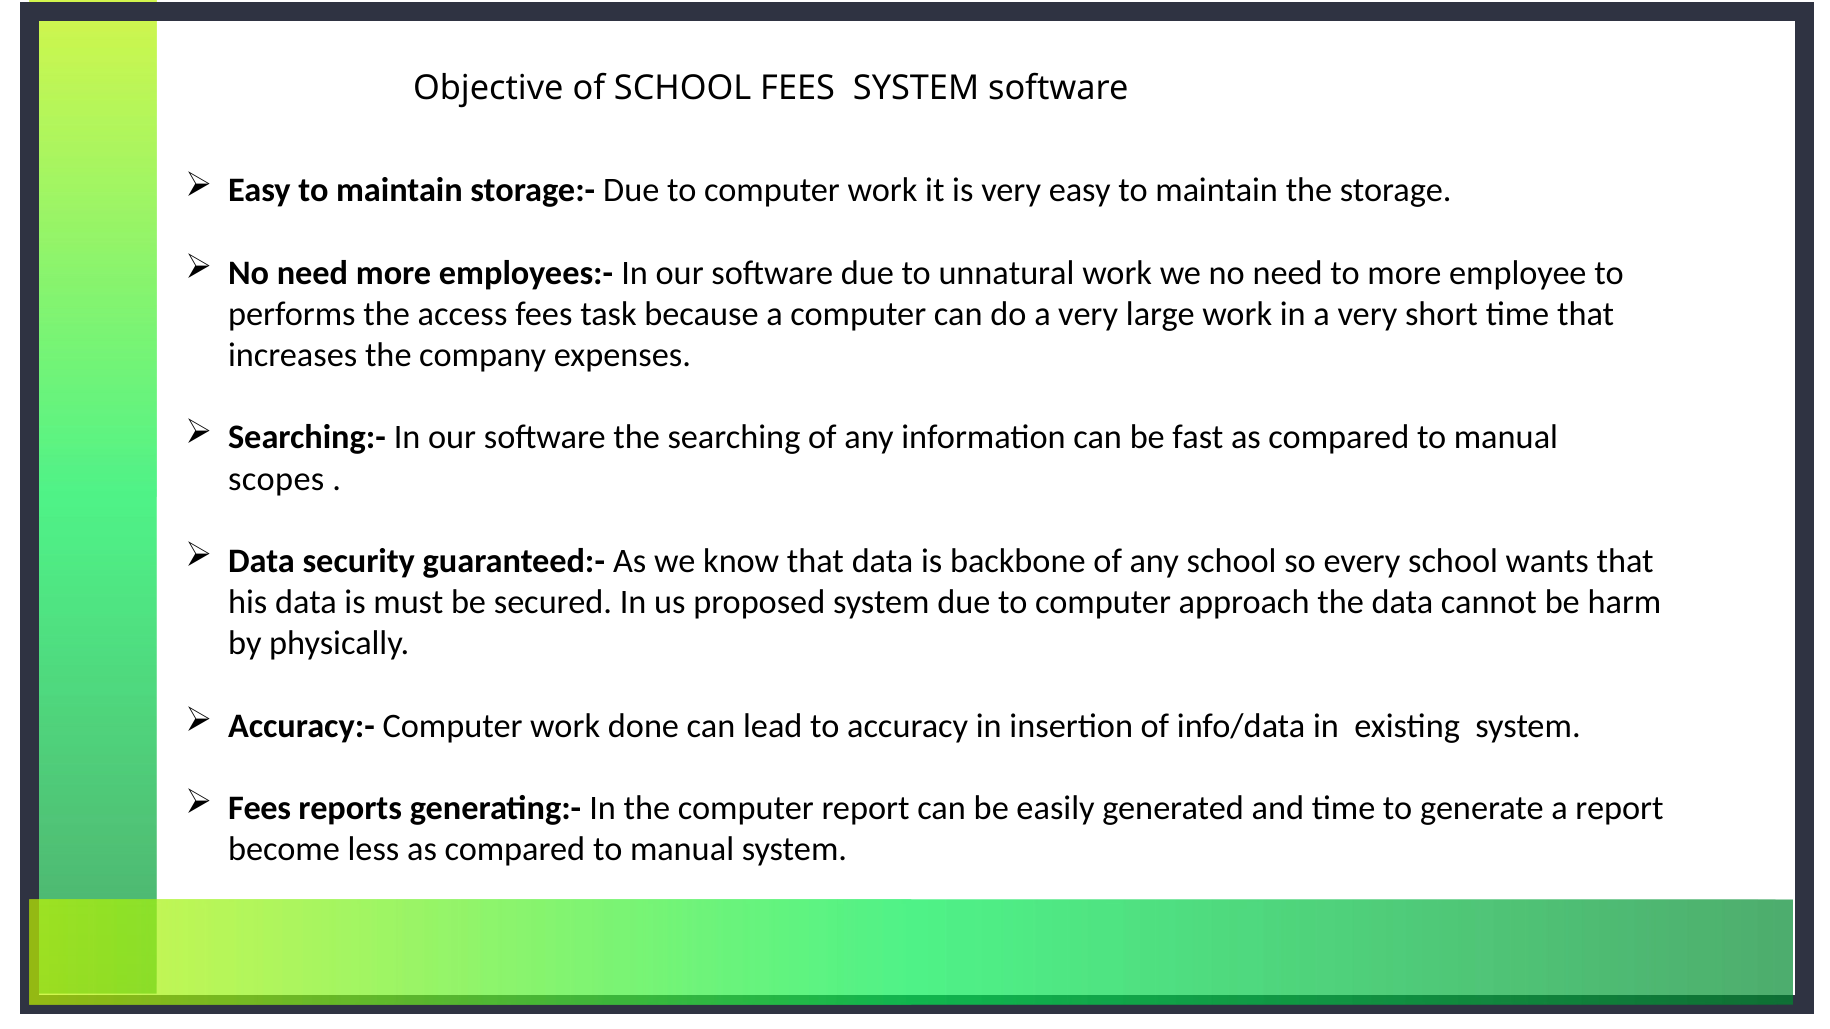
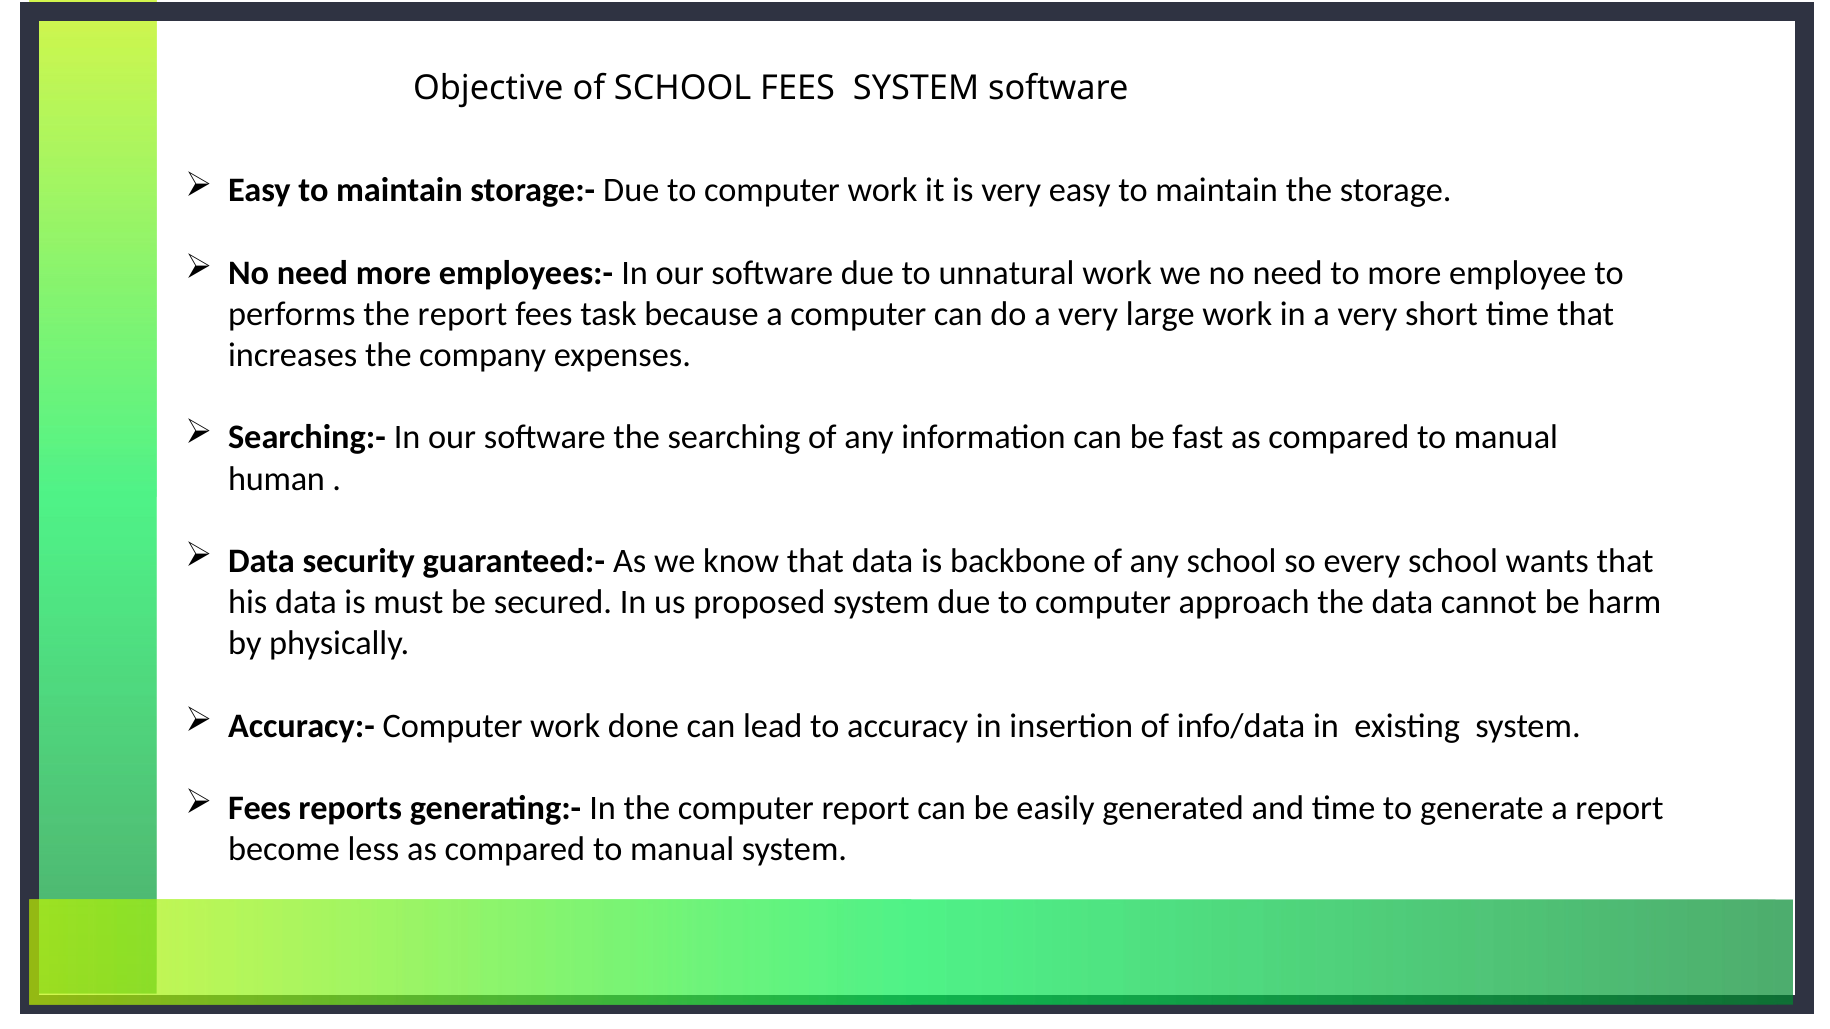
the access: access -> report
scopes: scopes -> human
